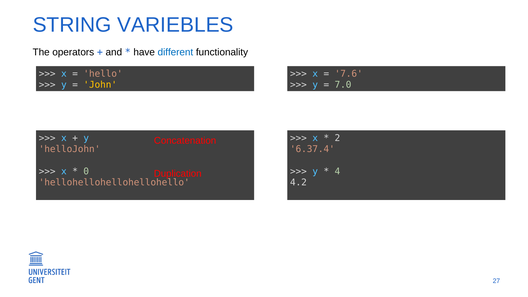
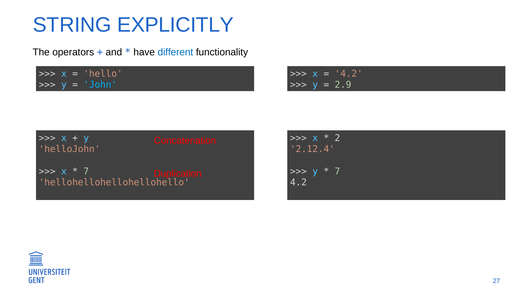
VARIEBLES: VARIEBLES -> EXPLICITLY
7.6 at (349, 74): 7.6 -> 4.2
John colour: yellow -> light blue
7.0: 7.0 -> 2.9
6.37.4: 6.37.4 -> 2.12.4
0 at (86, 171): 0 -> 7
4 at (337, 171): 4 -> 7
